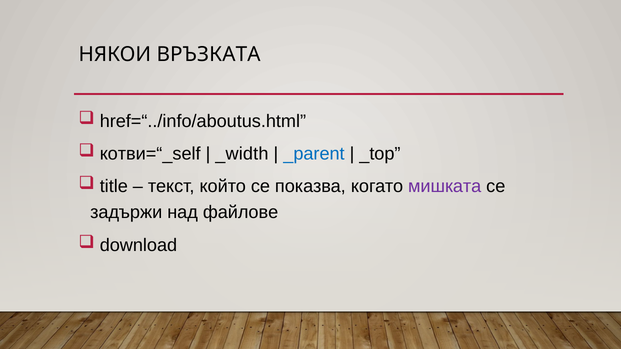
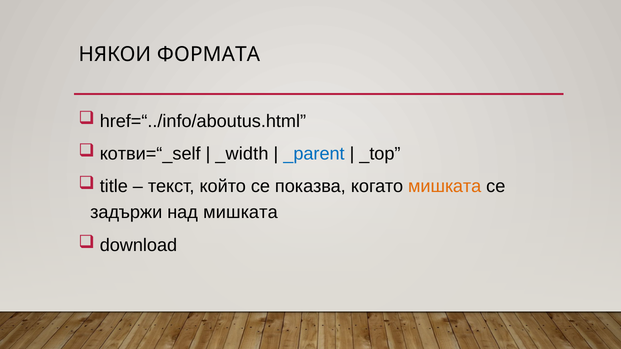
ВРЪЗКАТА: ВРЪЗКАТА -> ФОРМАТА
мишката at (445, 187) colour: purple -> orange
над файлове: файлове -> мишката
